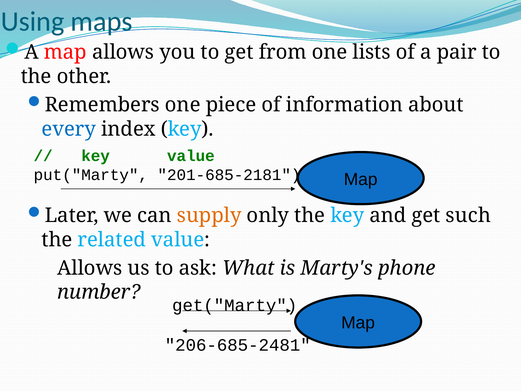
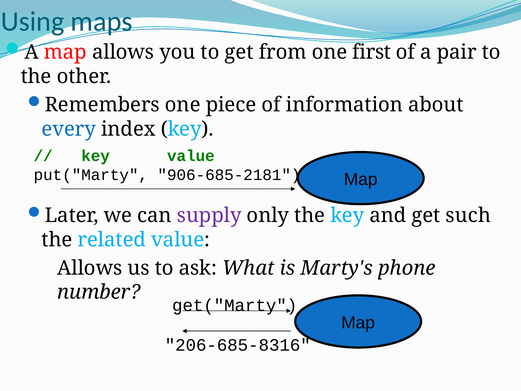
lists: lists -> first
201-685-2181: 201-685-2181 -> 906-685-2181
supply colour: orange -> purple
206-685-2481: 206-685-2481 -> 206-685-8316
